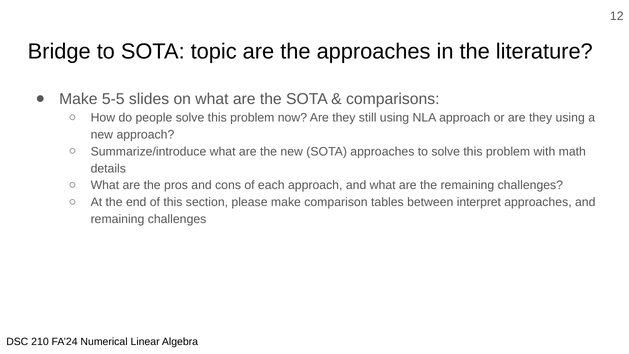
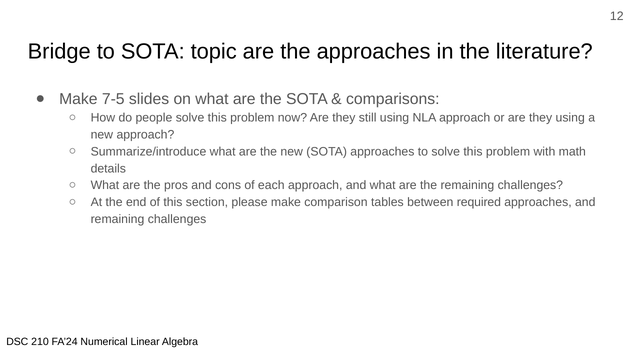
5-5: 5-5 -> 7-5
interpret: interpret -> required
